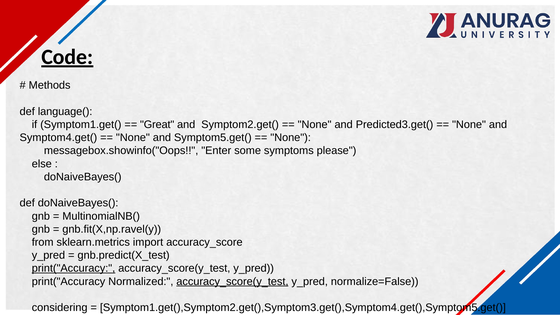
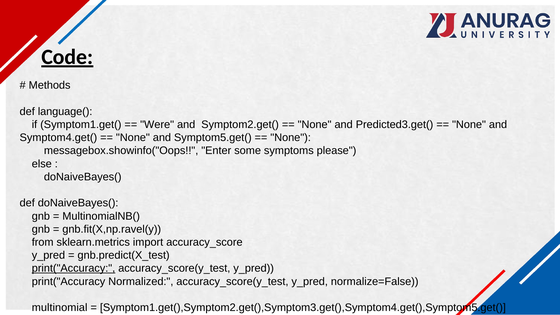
Great: Great -> Were
accuracy_score(y_test at (232, 281) underline: present -> none
considering: considering -> multinomial
